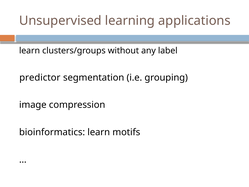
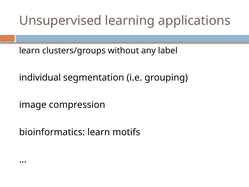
predictor: predictor -> individual
